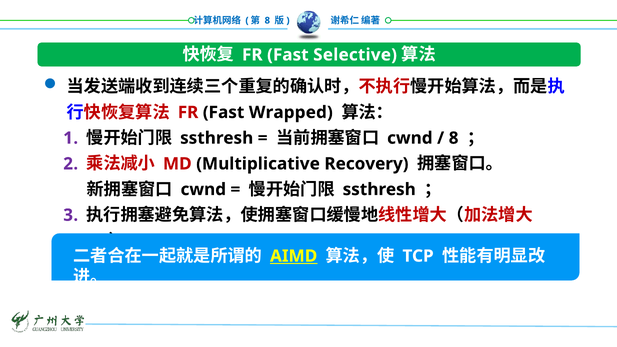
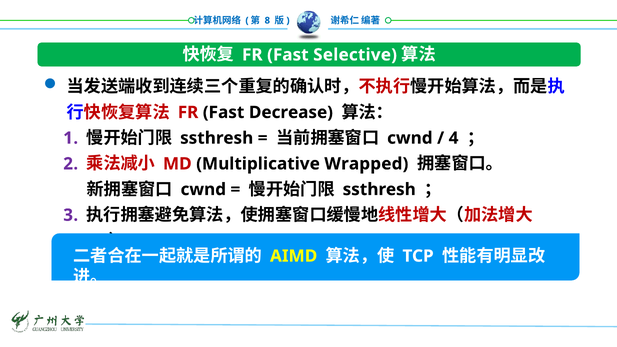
Wrapped: Wrapped -> Decrease
8 at (454, 138): 8 -> 4
Recovery: Recovery -> Wrapped
AIMD underline: present -> none
